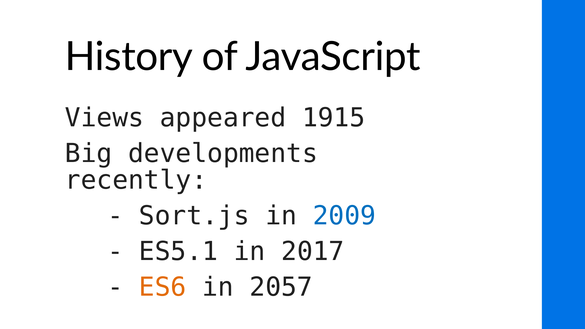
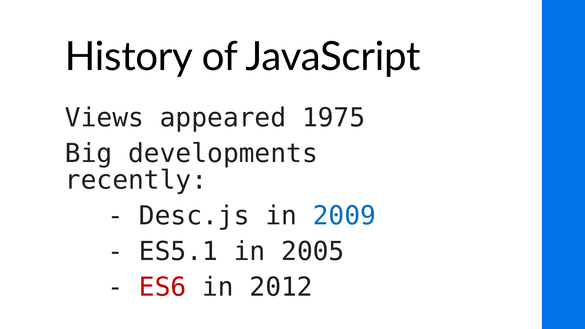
1915: 1915 -> 1975
Sort.js: Sort.js -> Desc.js
2017: 2017 -> 2005
ES6 colour: orange -> red
2057: 2057 -> 2012
